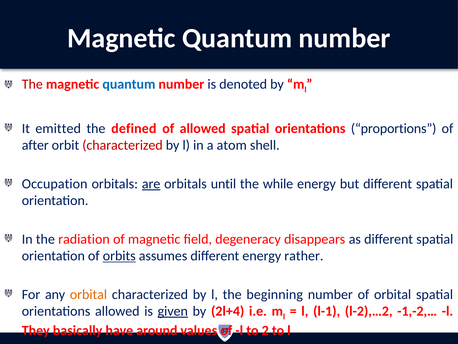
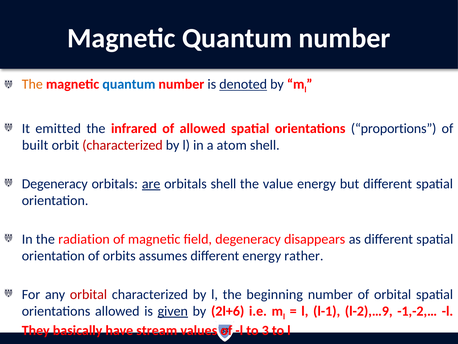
The at (32, 84) colour: red -> orange
denoted underline: none -> present
defined: defined -> infrared
after: after -> built
Occupation at (55, 184): Occupation -> Degeneracy
orbitals until: until -> shell
while: while -> value
orbits underline: present -> none
orbital at (88, 294) colour: orange -> red
2l+4: 2l+4 -> 2l+6
l-2),…2: l-2),…2 -> l-2),…9
around: around -> stream
2: 2 -> 3
